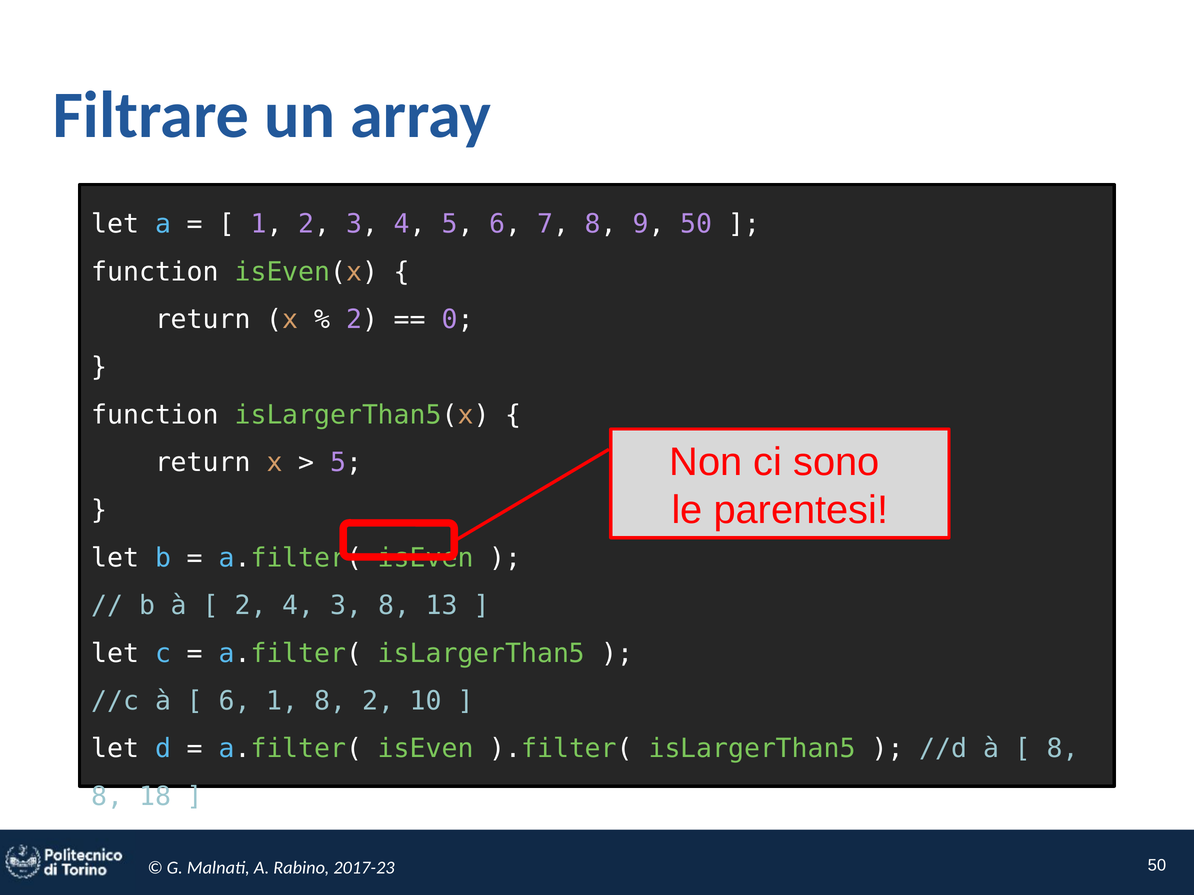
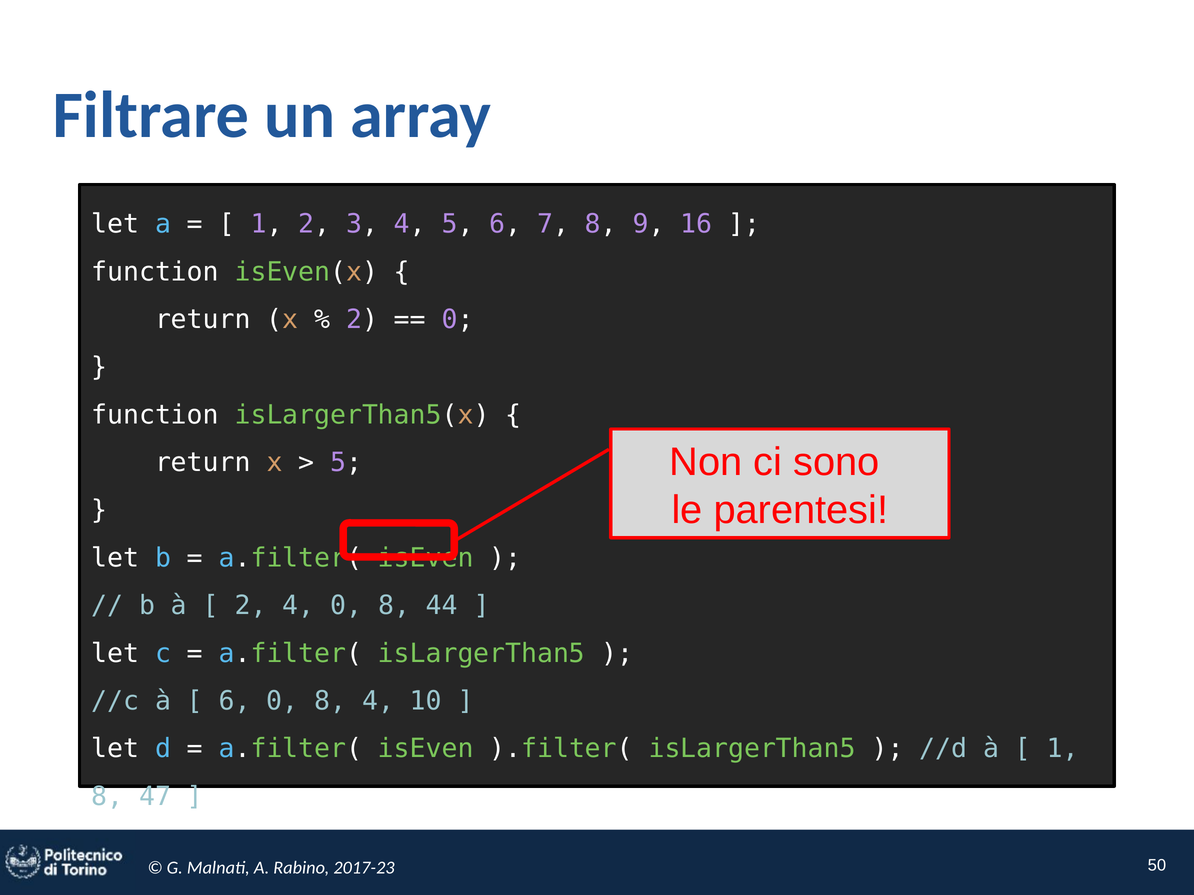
9 50: 50 -> 16
4 3: 3 -> 0
13: 13 -> 44
6 1: 1 -> 0
8 2: 2 -> 4
8 at (1063, 749): 8 -> 1
18: 18 -> 47
